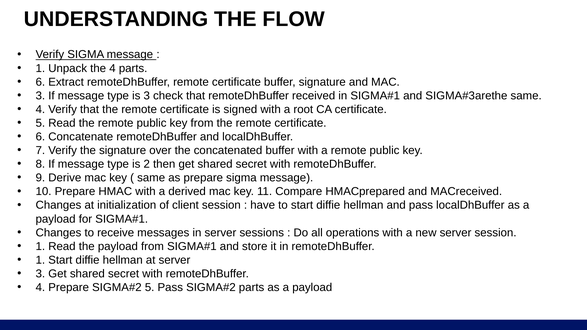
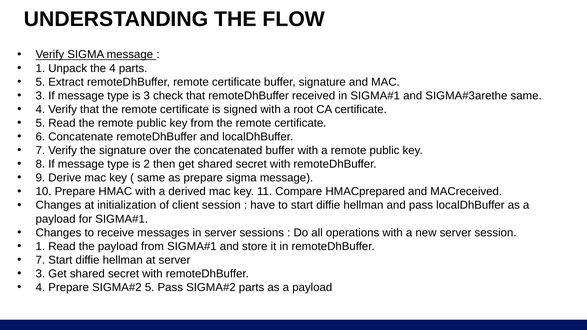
6 at (40, 82): 6 -> 5
1 at (40, 260): 1 -> 7
